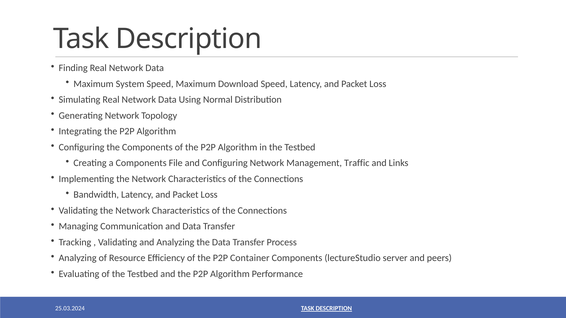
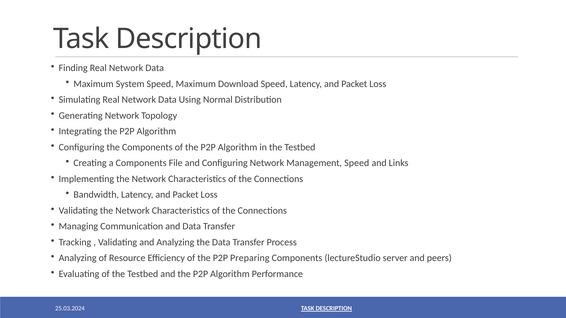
Management Traffic: Traffic -> Speed
Container: Container -> Preparing
